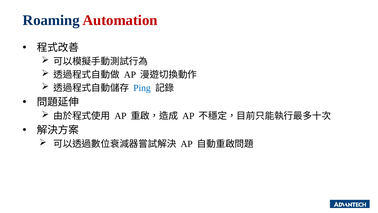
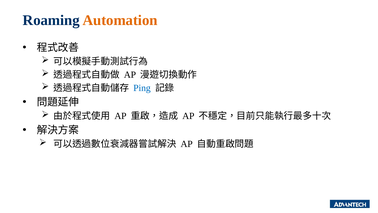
Automation colour: red -> orange
